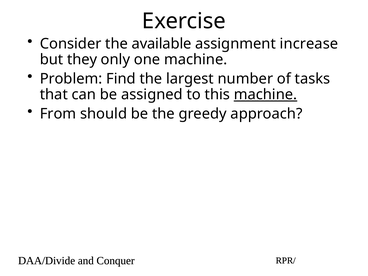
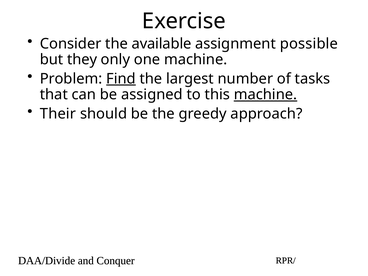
increase: increase -> possible
Find underline: none -> present
From: From -> Their
